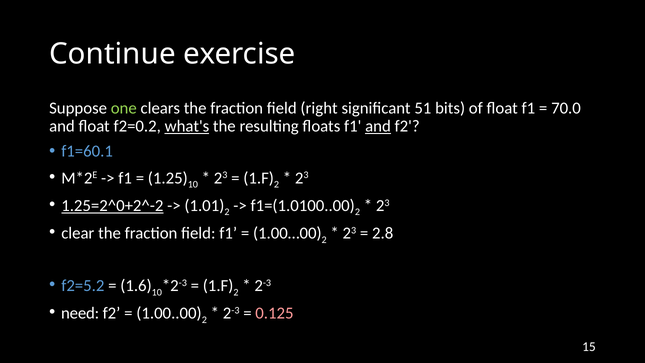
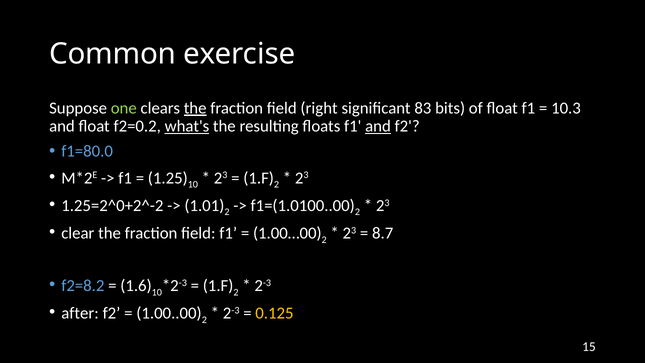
Continue: Continue -> Common
the at (195, 108) underline: none -> present
51: 51 -> 83
70.0: 70.0 -> 10.3
f1=60.1: f1=60.1 -> f1=80.0
1.25=2^0+2^-2 underline: present -> none
2.8: 2.8 -> 8.7
f2=5.2: f2=5.2 -> f2=8.2
need: need -> after
0.125 colour: pink -> yellow
